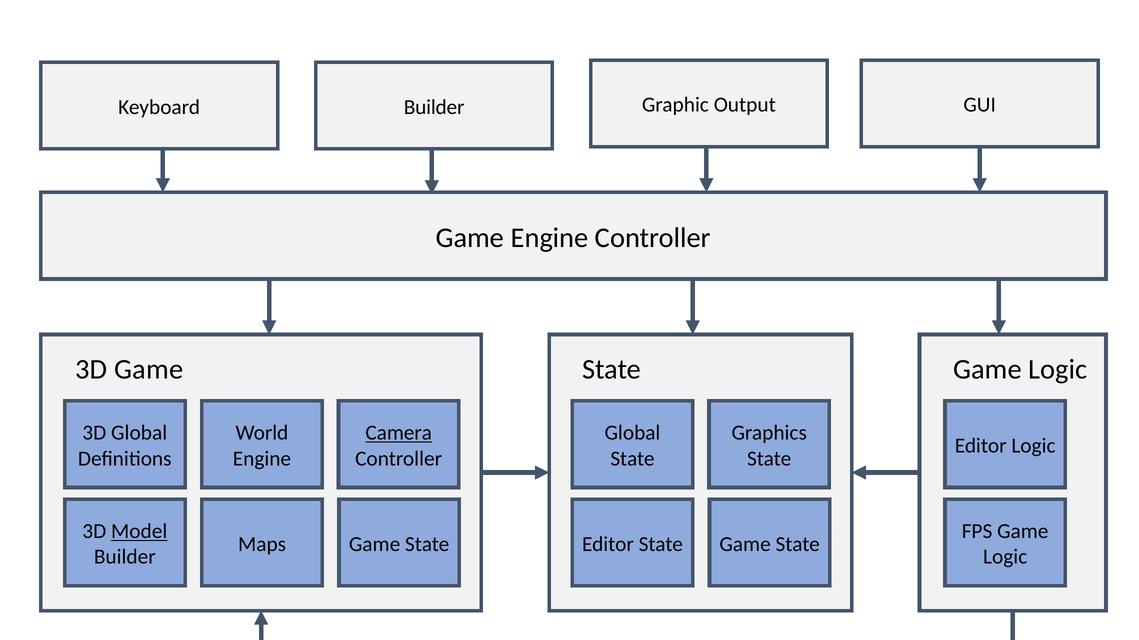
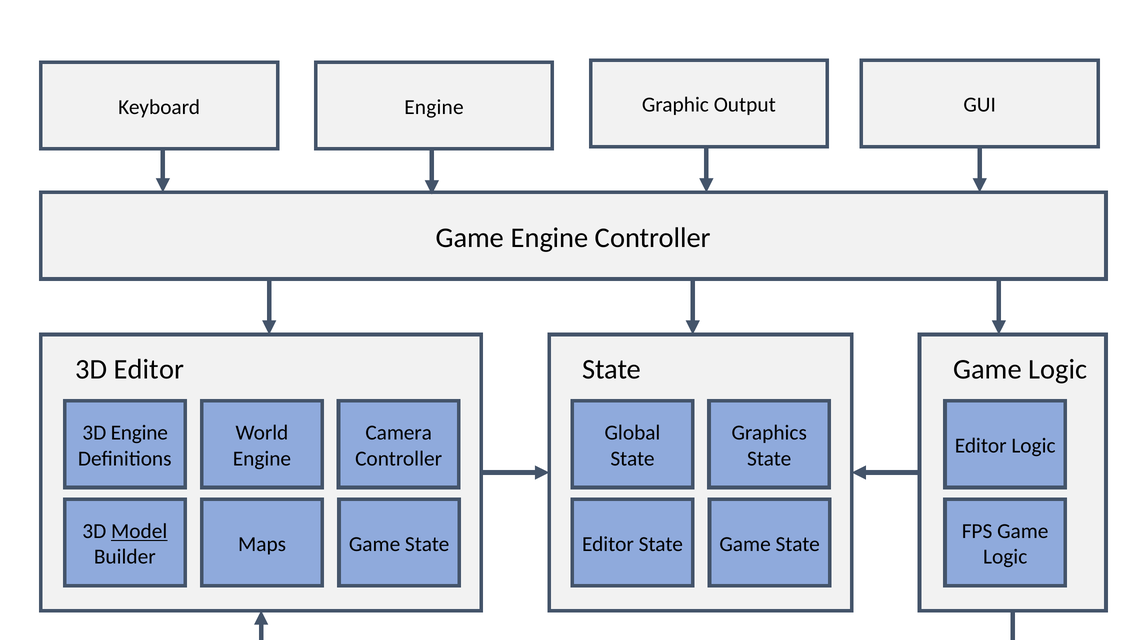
Keyboard Builder: Builder -> Engine
3D Game: Game -> Editor
3D Global: Global -> Engine
Camera underline: present -> none
